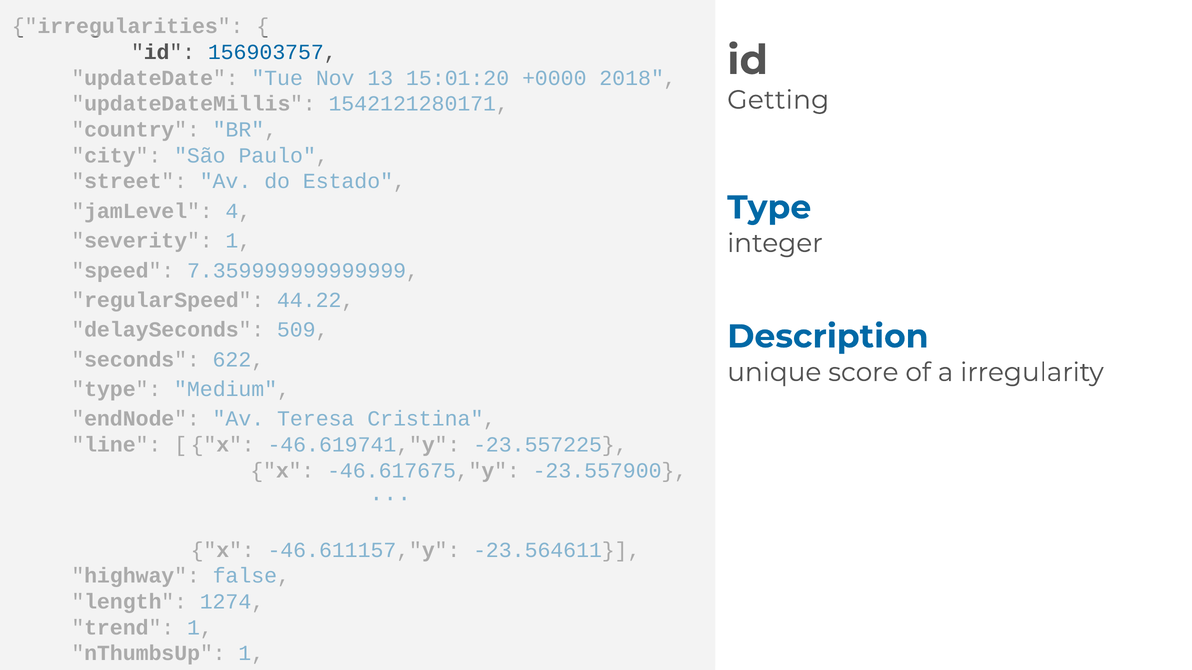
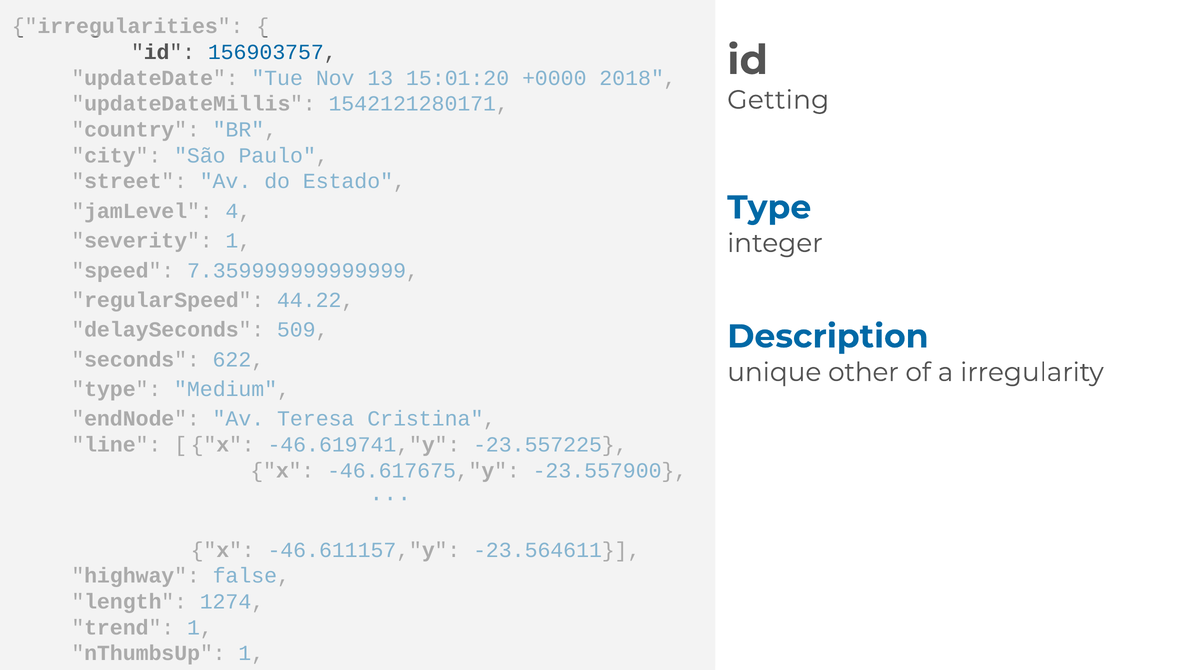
score: score -> other
